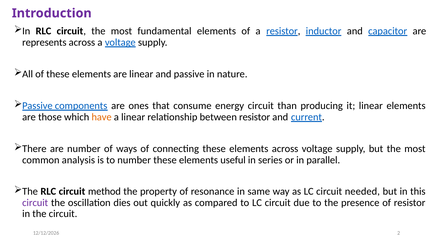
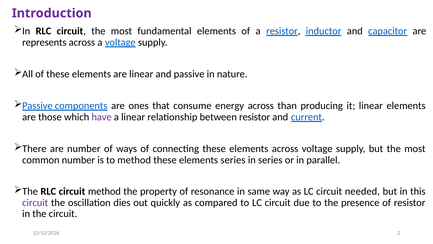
energy circuit: circuit -> across
have colour: orange -> purple
common analysis: analysis -> number
to number: number -> method
elements useful: useful -> series
